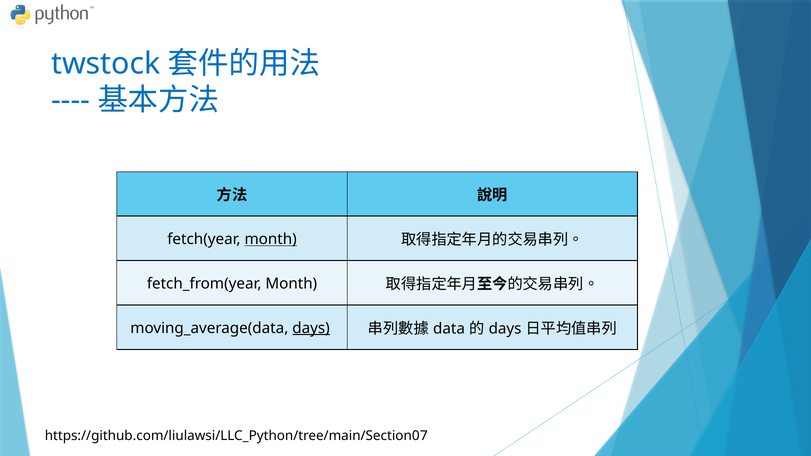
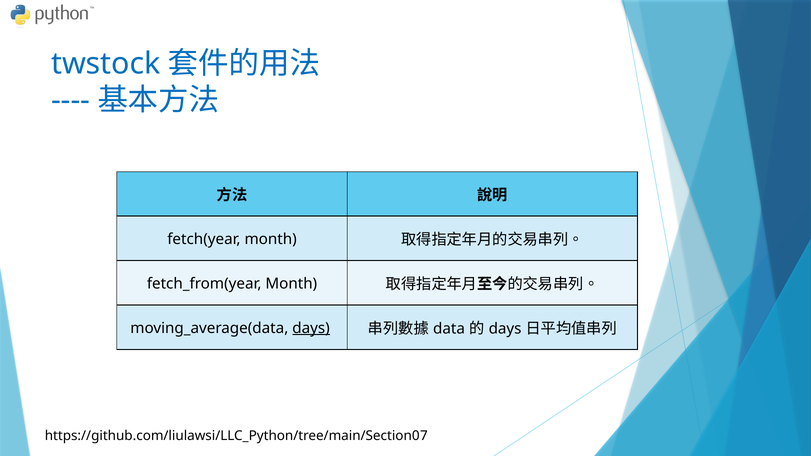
month at (271, 239) underline: present -> none
